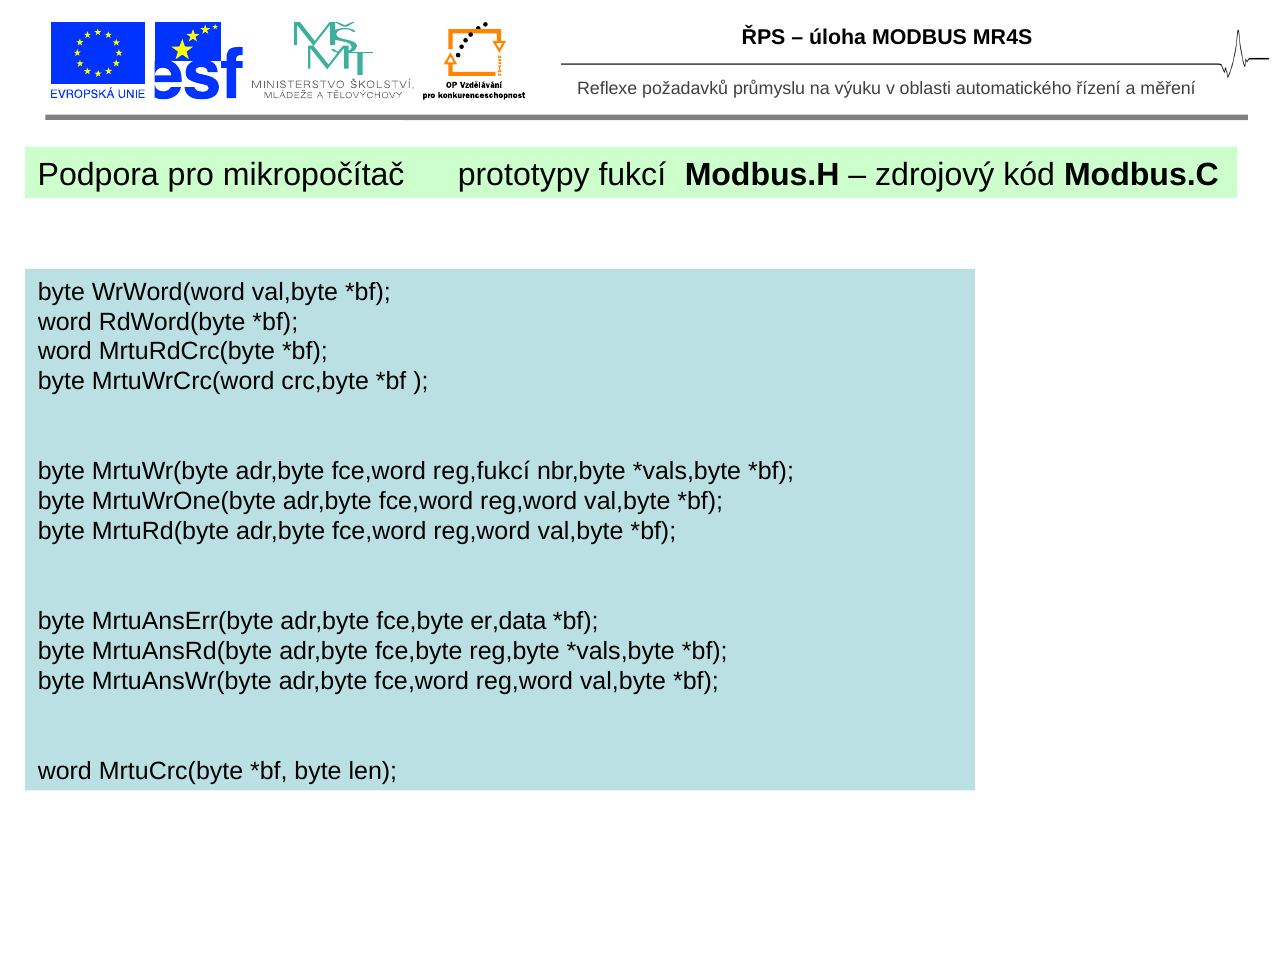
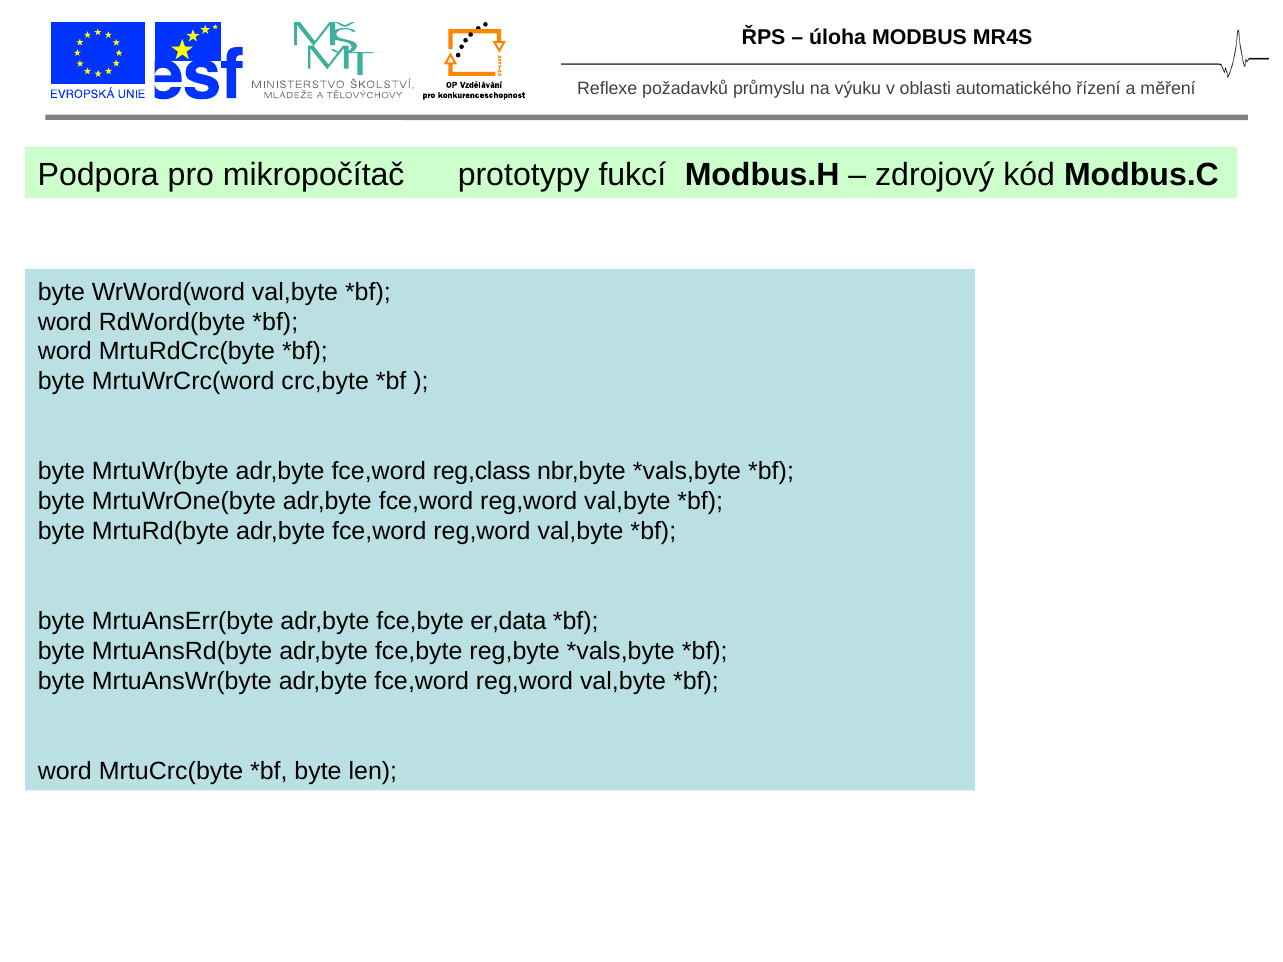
reg,fukcí: reg,fukcí -> reg,class
